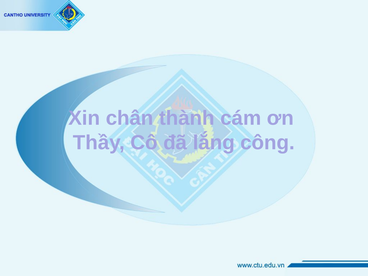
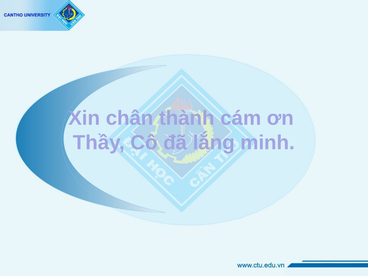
công: công -> minh
